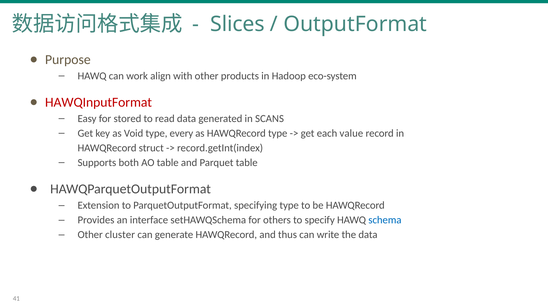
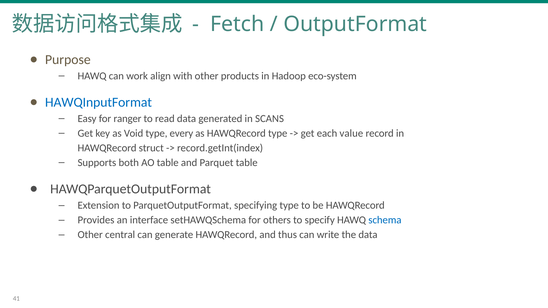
Slices: Slices -> Fetch
HAWQInputFormat colour: red -> blue
stored: stored -> ranger
cluster: cluster -> central
